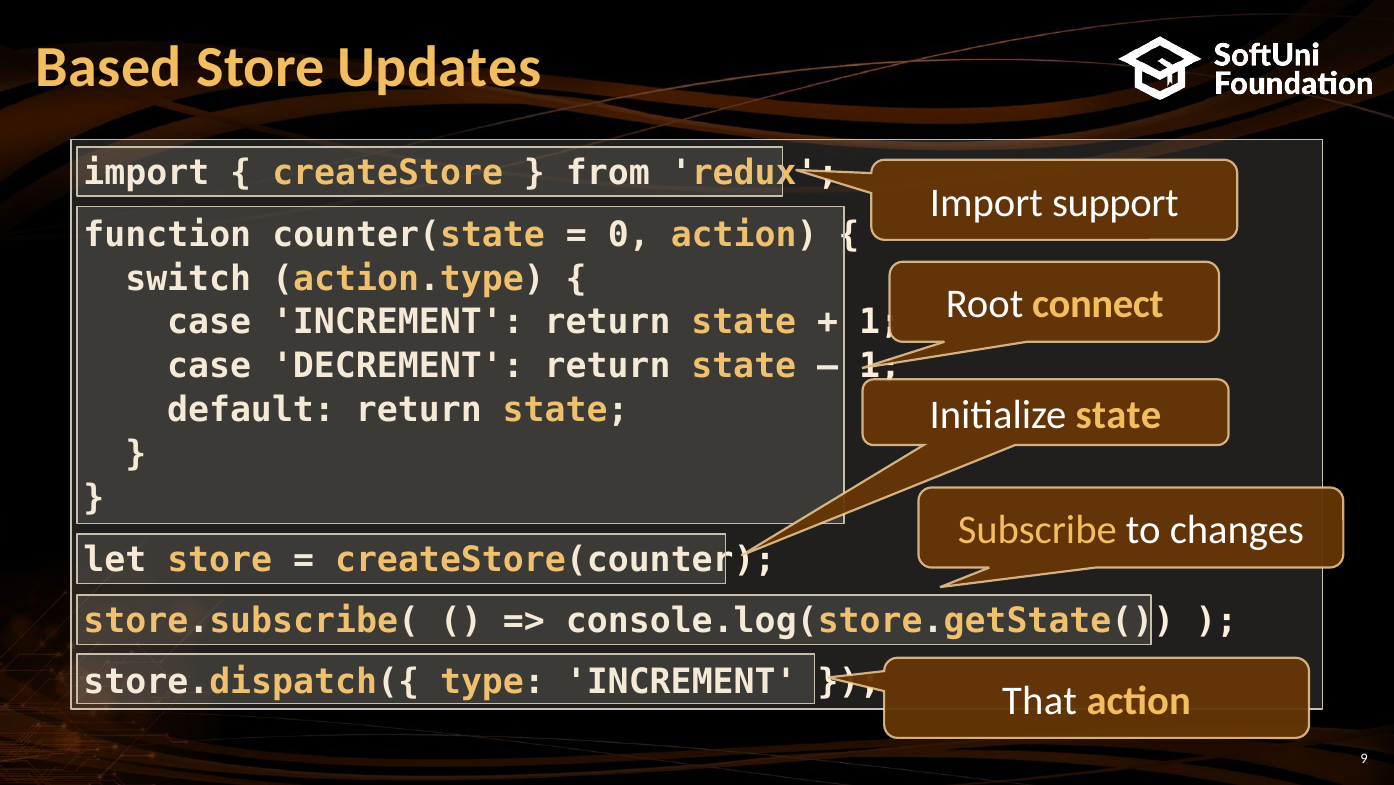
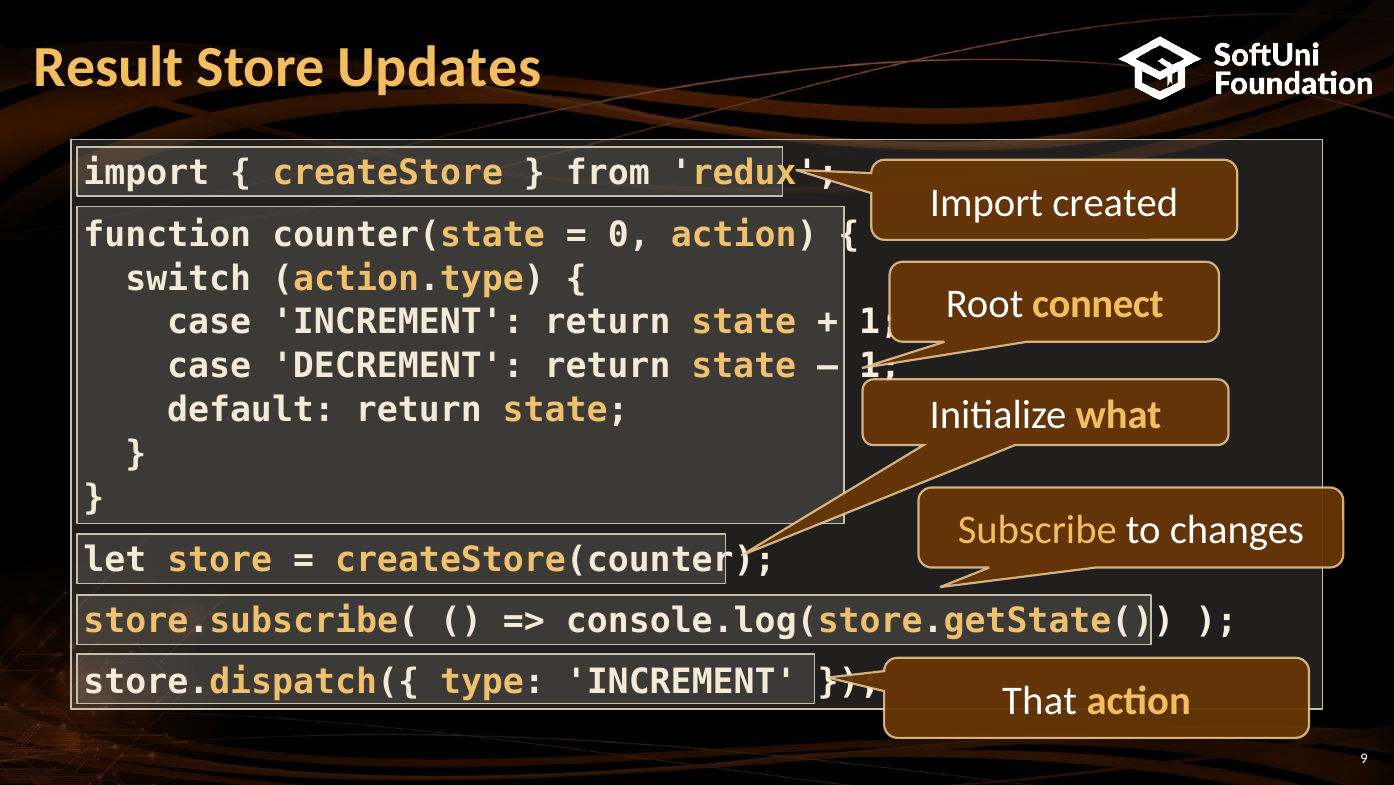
Based: Based -> Result
support: support -> created
Initialize state: state -> what
